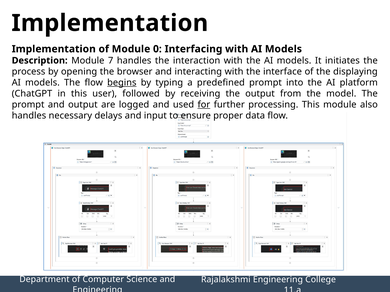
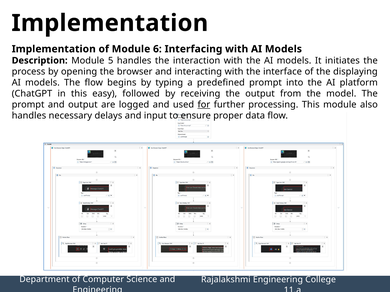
0: 0 -> 6
7: 7 -> 5
begins underline: present -> none
user: user -> easy
